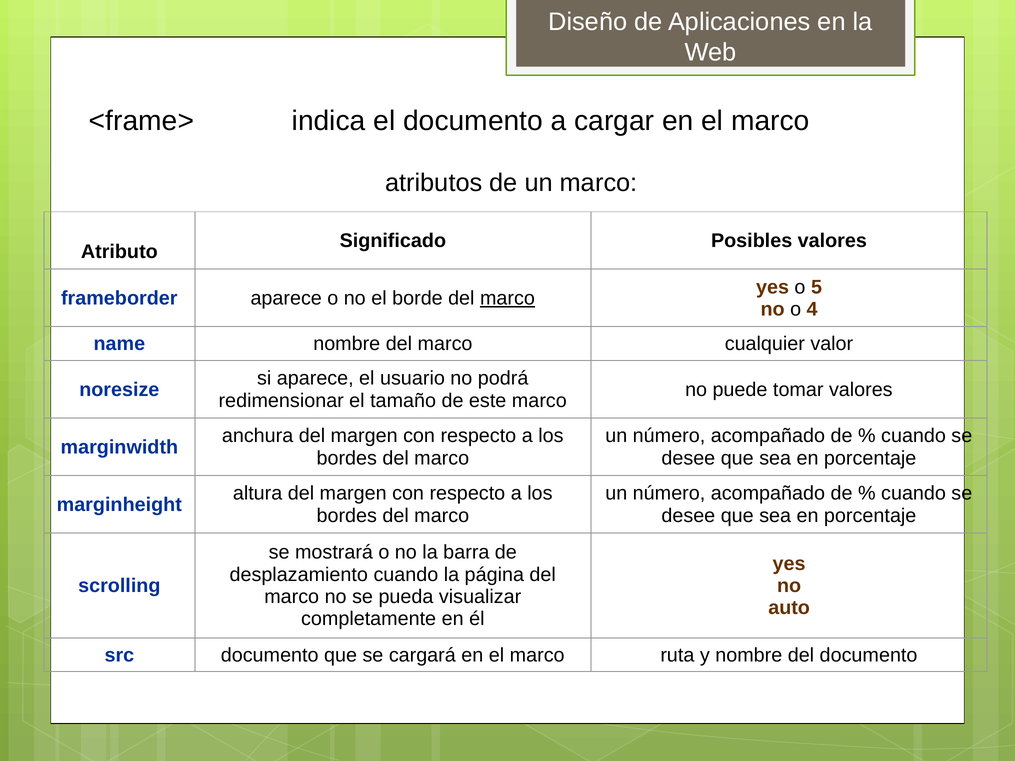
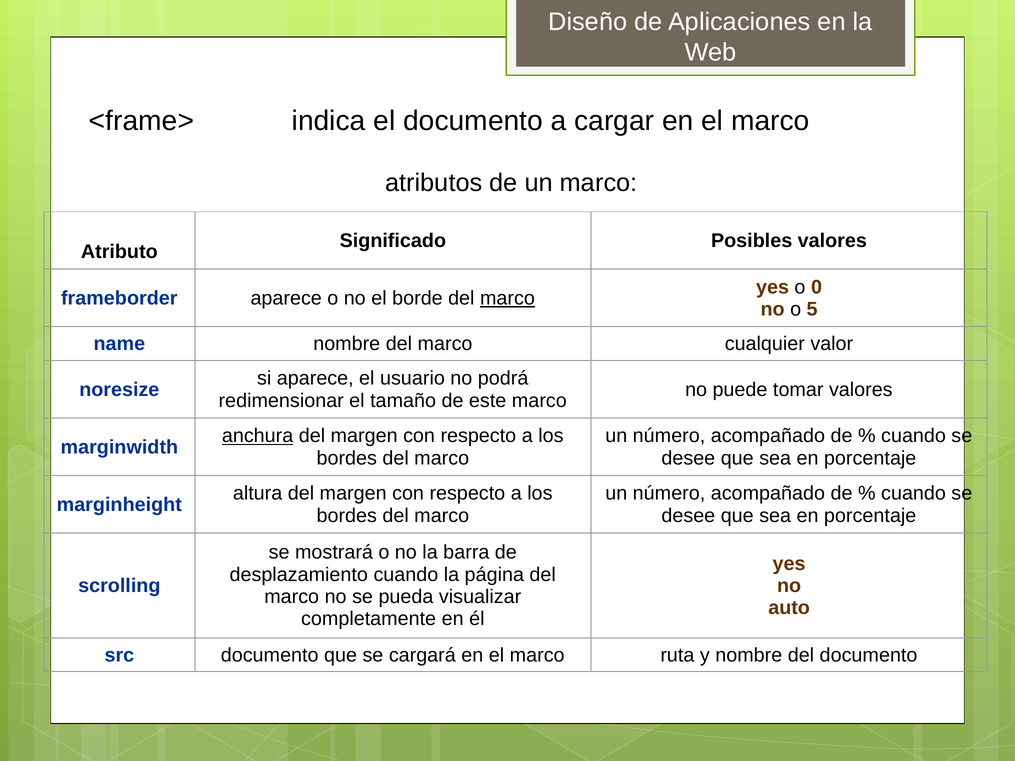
5: 5 -> 0
4: 4 -> 5
anchura underline: none -> present
